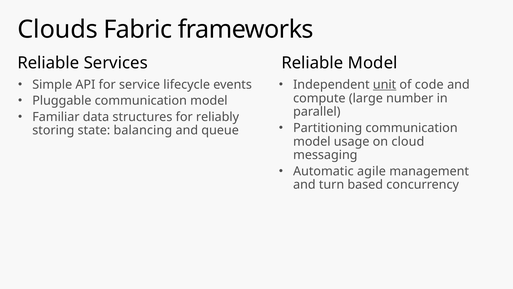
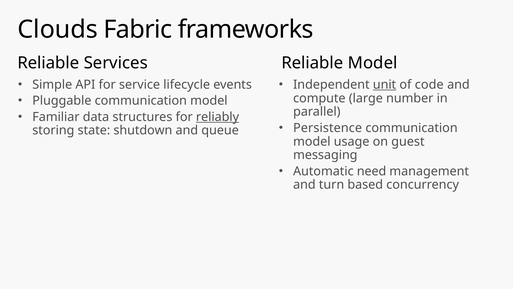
reliably underline: none -> present
Partitioning: Partitioning -> Persistence
balancing: balancing -> shutdown
cloud: cloud -> guest
agile: agile -> need
